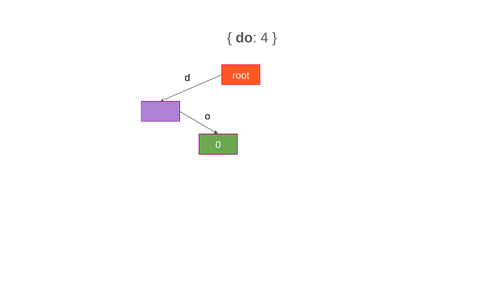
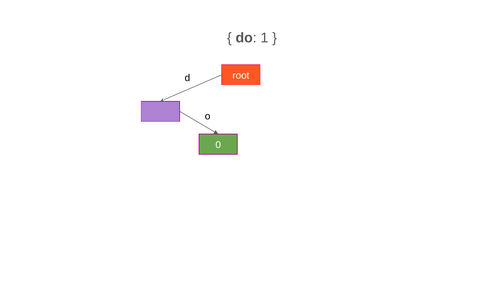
4: 4 -> 1
